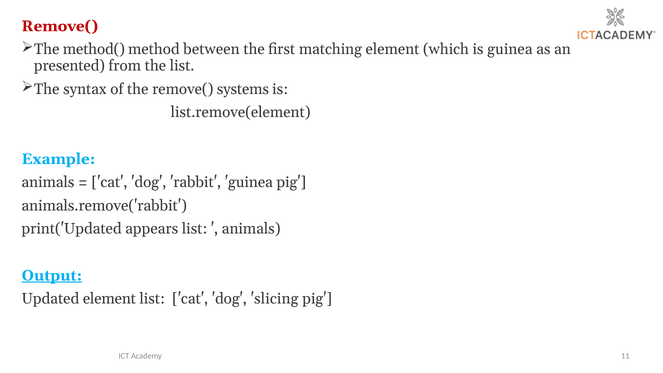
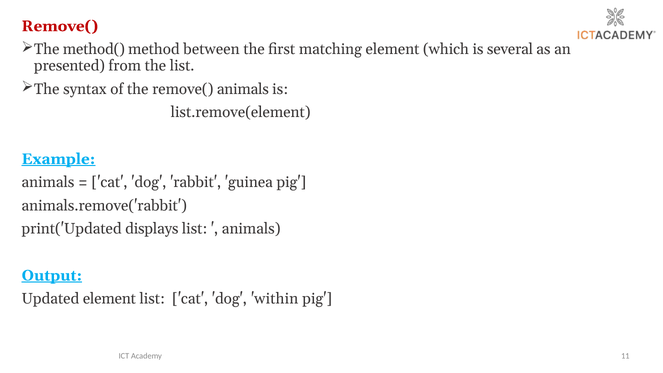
is guinea: guinea -> several
remove( systems: systems -> animals
Example underline: none -> present
appears: appears -> displays
slicing: slicing -> within
